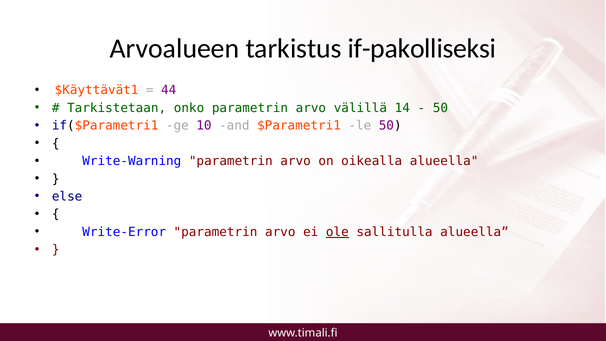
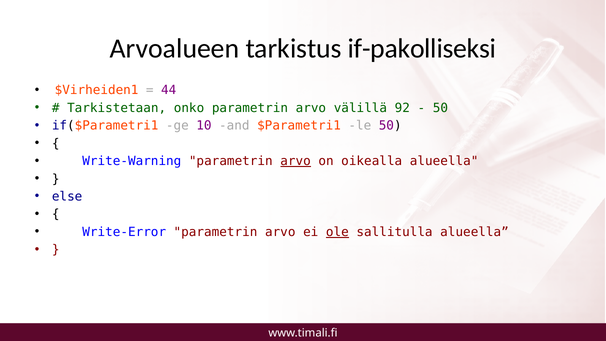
$Käyttävät1: $Käyttävät1 -> $Virheiden1
14: 14 -> 92
arvo at (296, 161) underline: none -> present
